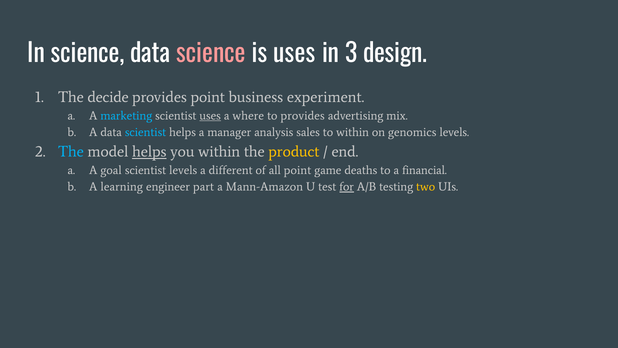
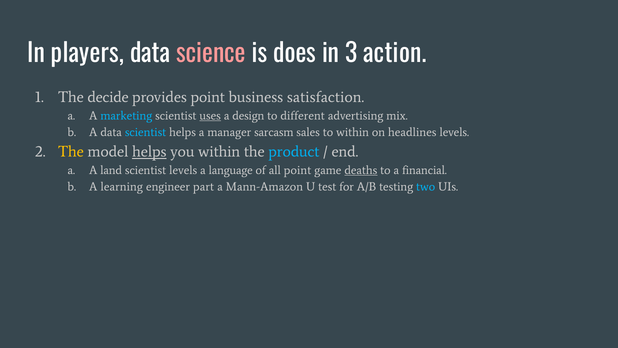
In science: science -> players
is uses: uses -> does
design: design -> action
experiment: experiment -> satisfaction
where: where -> design
to provides: provides -> different
analysis: analysis -> sarcasm
genomics: genomics -> headlines
The at (71, 152) colour: light blue -> yellow
product colour: yellow -> light blue
goal: goal -> land
different: different -> language
deaths underline: none -> present
for underline: present -> none
two colour: yellow -> light blue
